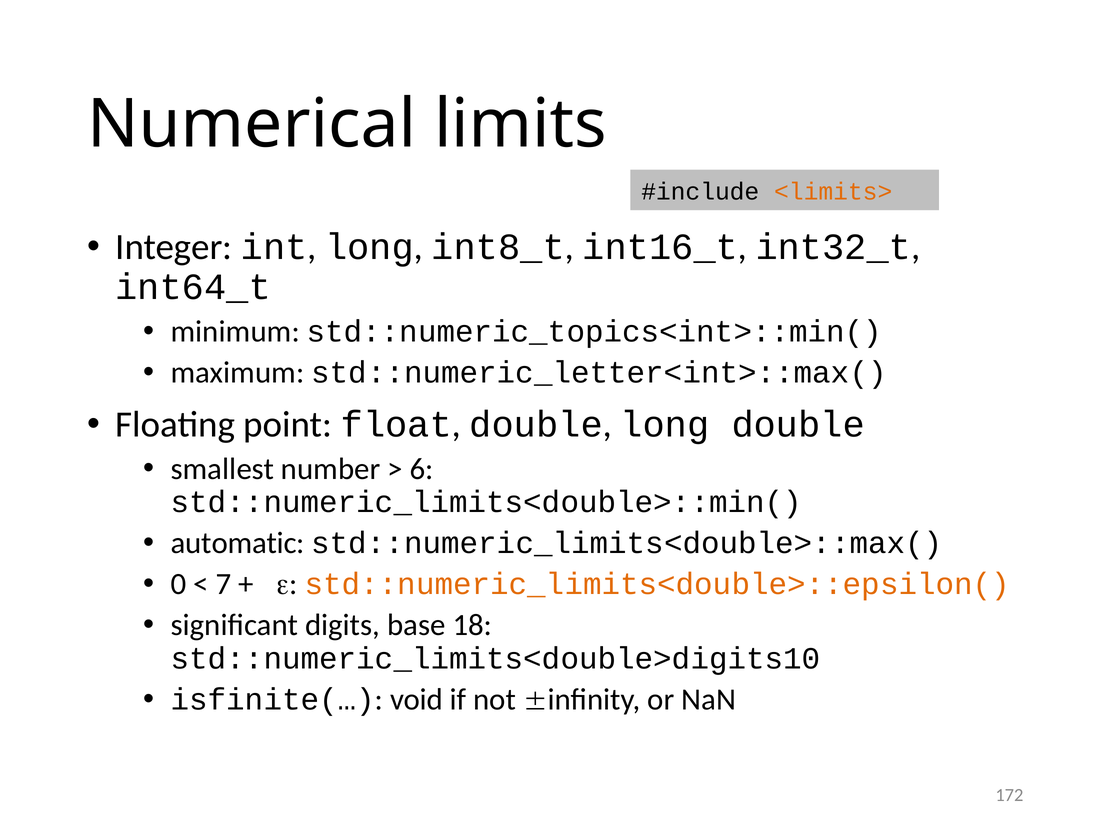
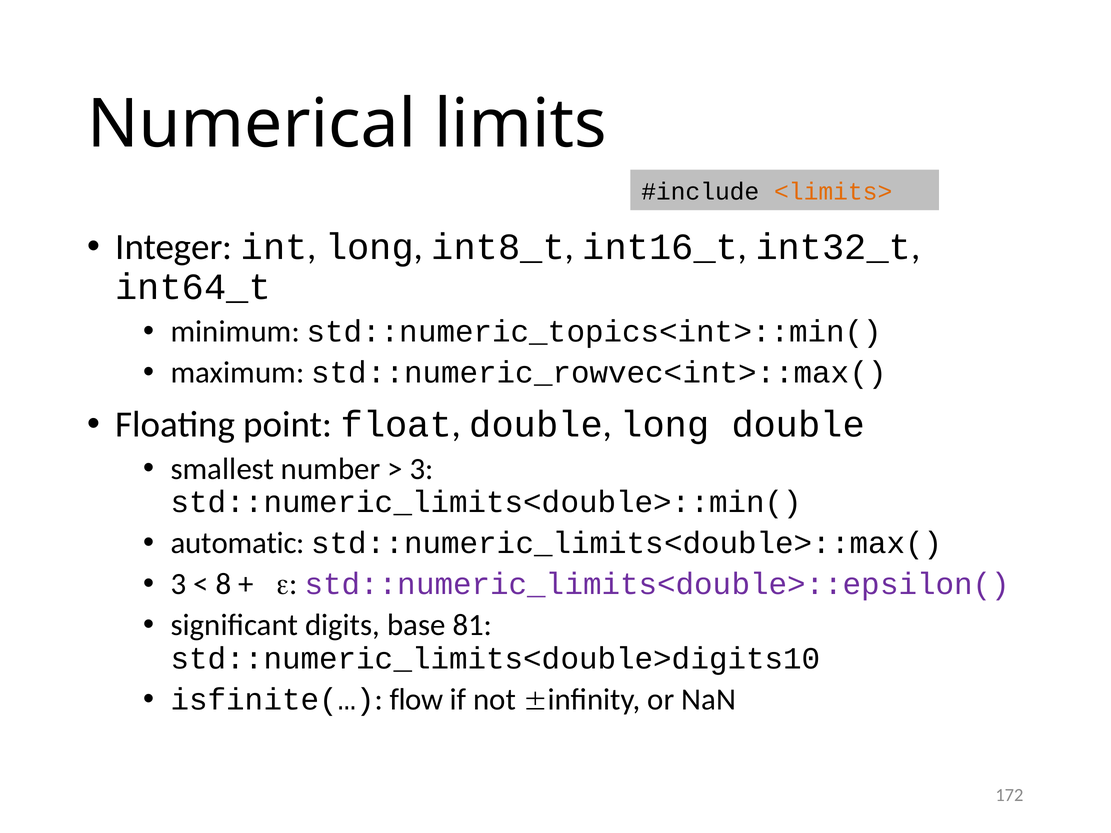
std::numeric_letter<int>::max(: std::numeric_letter<int>::max( -> std::numeric_rowvec<int>::max(
6 at (422, 469): 6 -> 3
0 at (179, 584): 0 -> 3
7: 7 -> 8
std::numeric_limits<double>::epsilon( colour: orange -> purple
18: 18 -> 81
void: void -> flow
